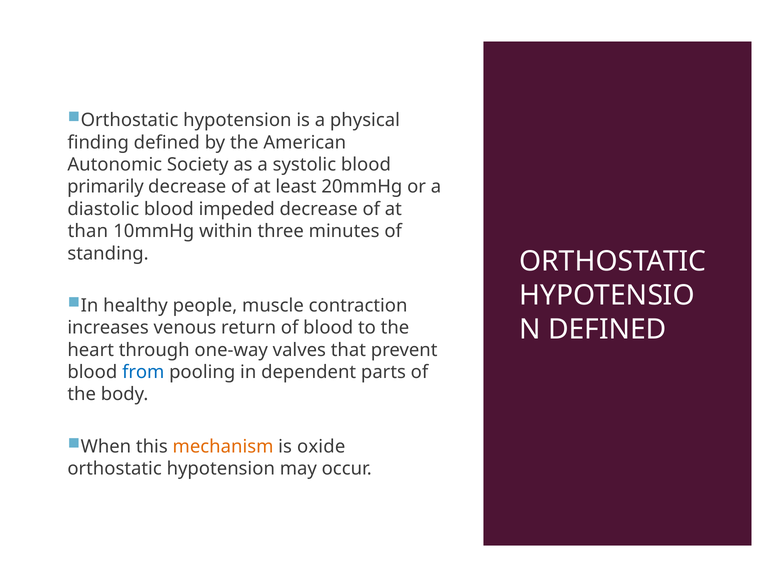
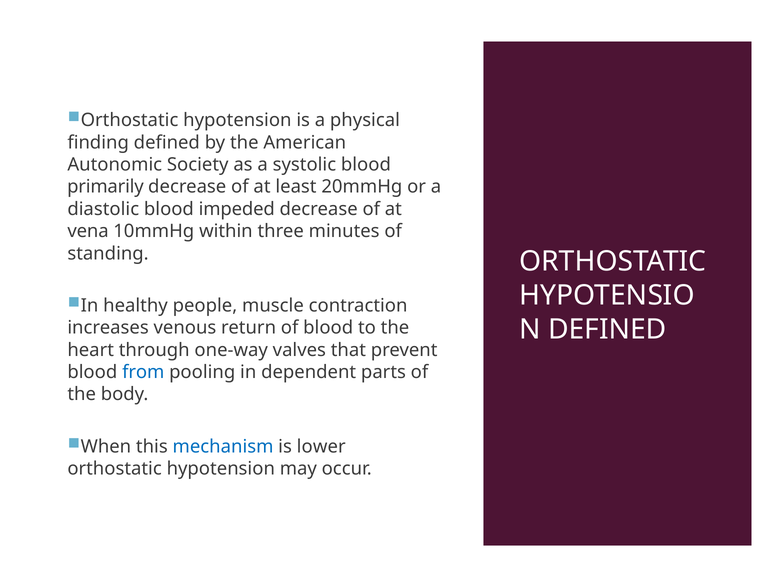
than: than -> vena
mechanism colour: orange -> blue
oxide: oxide -> lower
